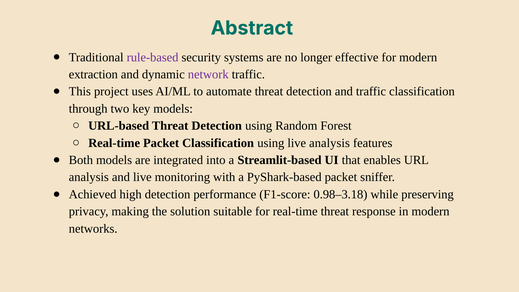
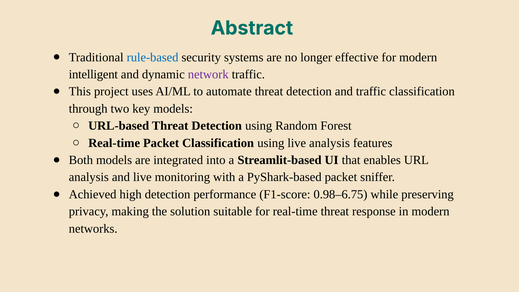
rule-based colour: purple -> blue
extraction: extraction -> intelligent
0.98–3.18: 0.98–3.18 -> 0.98–6.75
